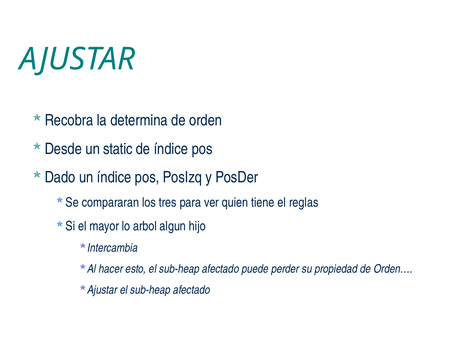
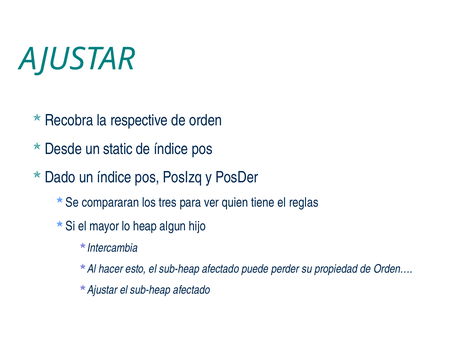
determina: determina -> respective
arbol: arbol -> heap
